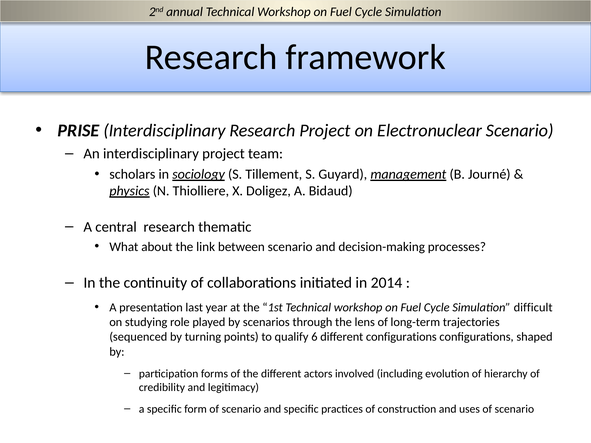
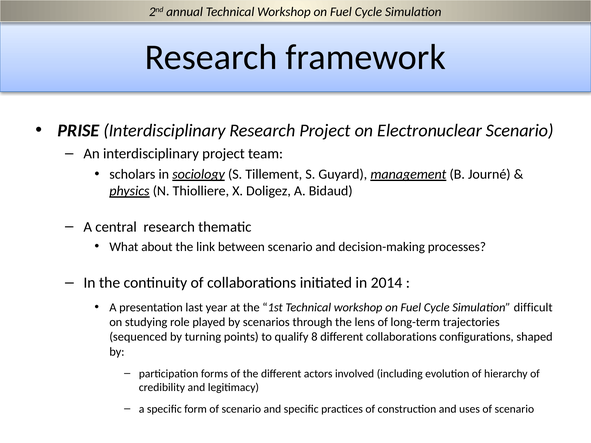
6: 6 -> 8
different configurations: configurations -> collaborations
